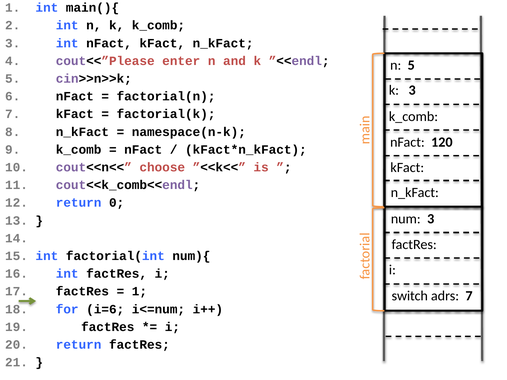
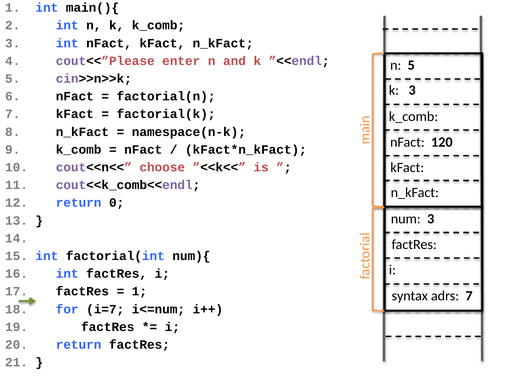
switch: switch -> syntax
i=6: i=6 -> i=7
